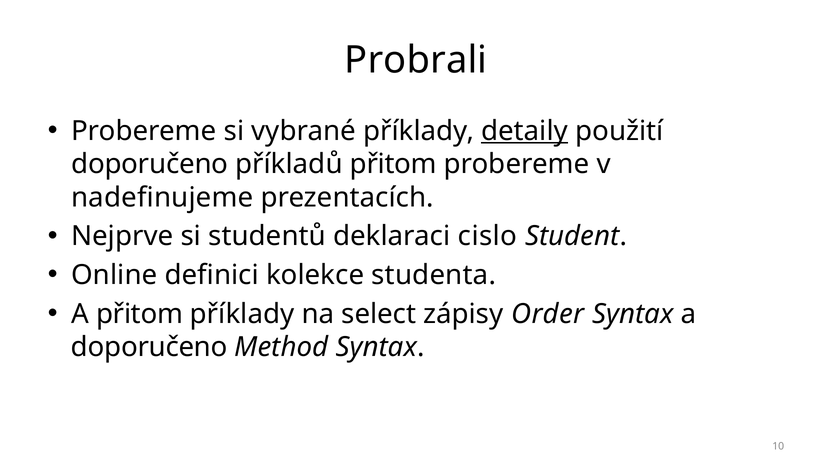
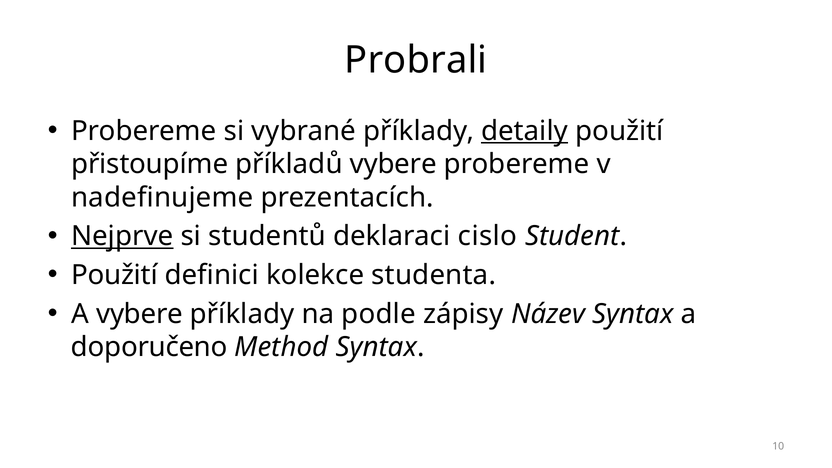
doporučeno at (150, 164): doporučeno -> přistoupíme
příkladů přitom: přitom -> vybere
Nejprve underline: none -> present
Online at (114, 275): Online -> Použití
A přitom: přitom -> vybere
select: select -> podle
Order: Order -> Název
